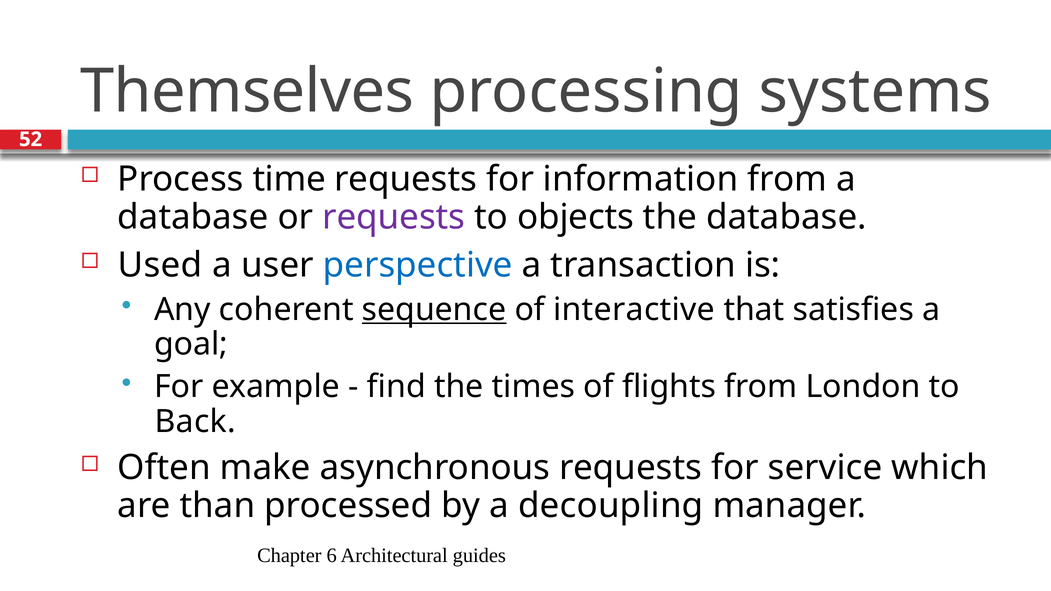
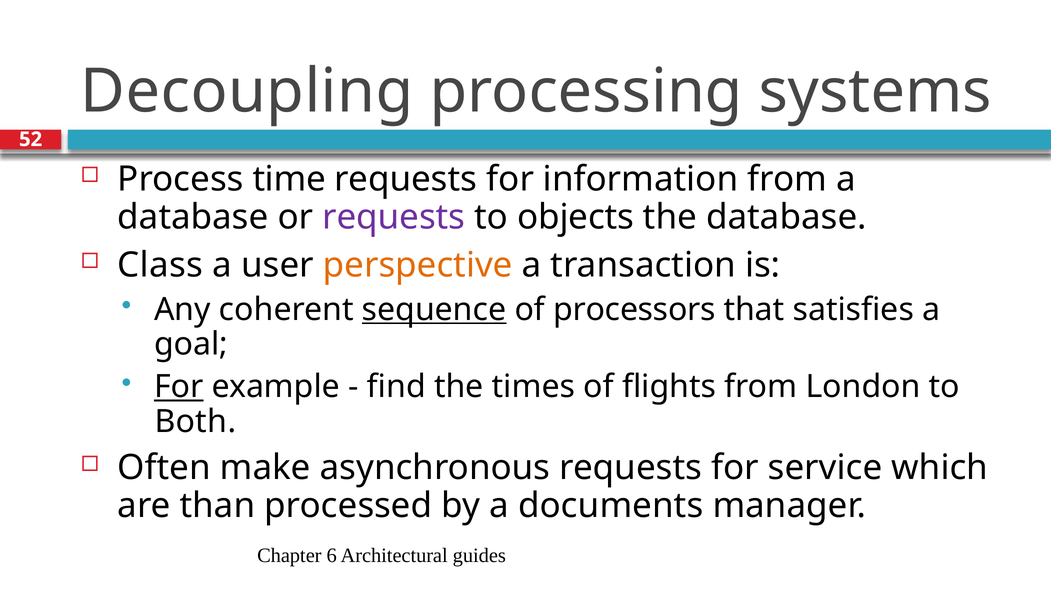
Themselves: Themselves -> Decoupling
Used: Used -> Class
perspective colour: blue -> orange
interactive: interactive -> processors
For at (179, 387) underline: none -> present
Back: Back -> Both
decoupling: decoupling -> documents
